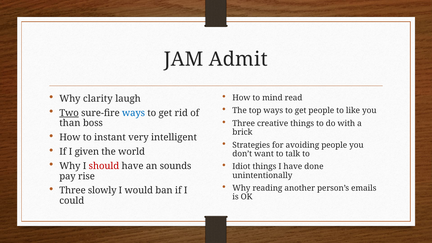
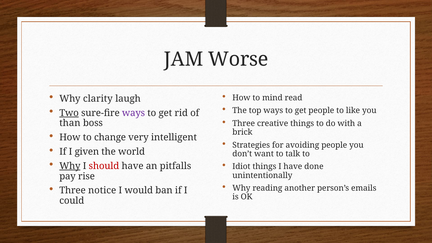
Admit: Admit -> Worse
ways at (134, 113) colour: blue -> purple
instant: instant -> change
Why at (70, 166) underline: none -> present
sounds: sounds -> pitfalls
slowly: slowly -> notice
